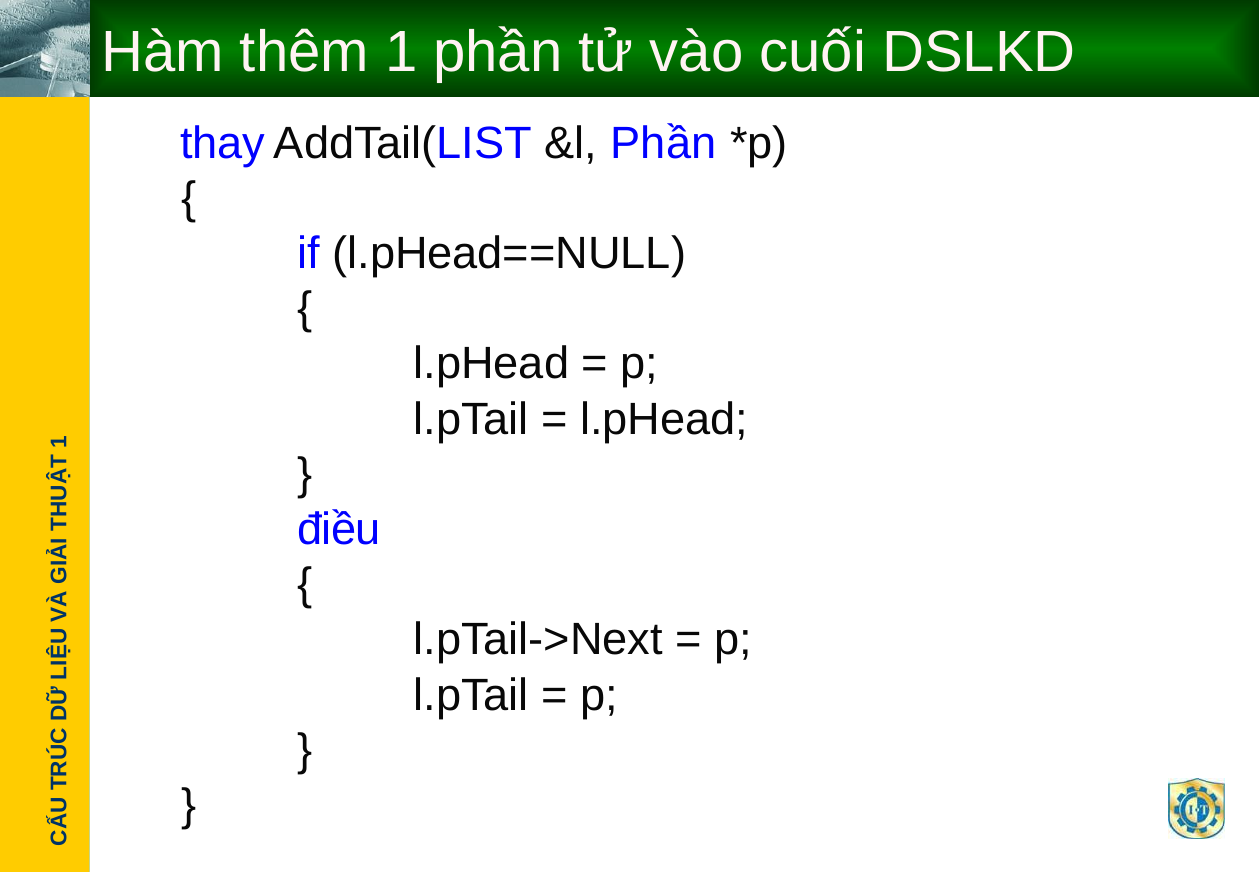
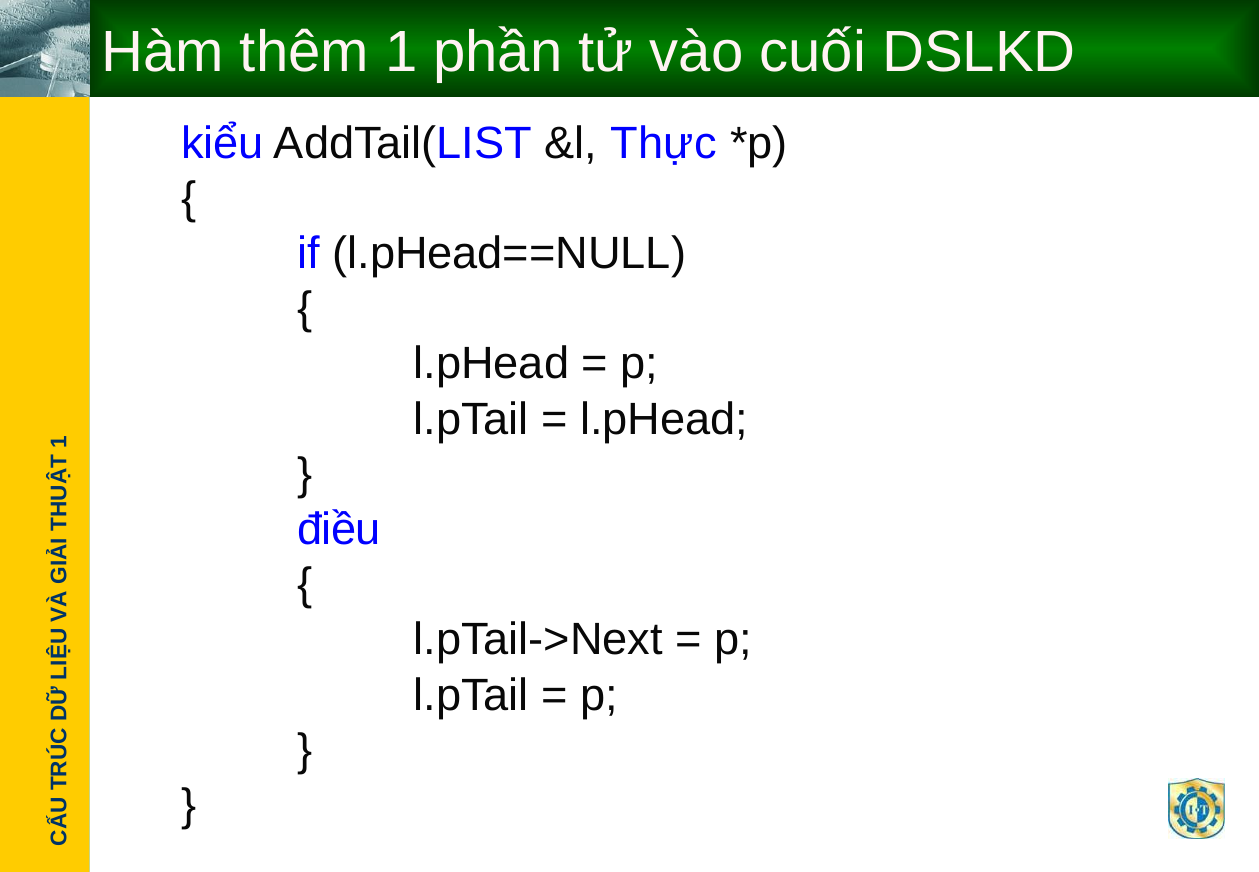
thay: thay -> kiểu
&l Phần: Phần -> Thực
